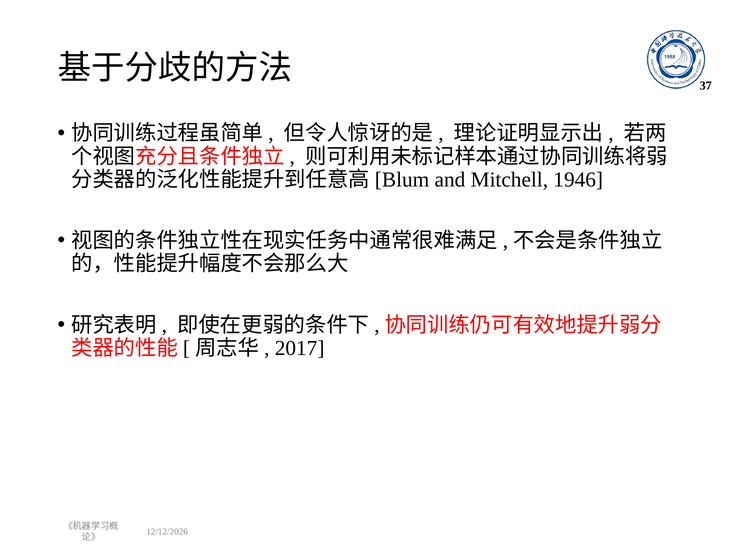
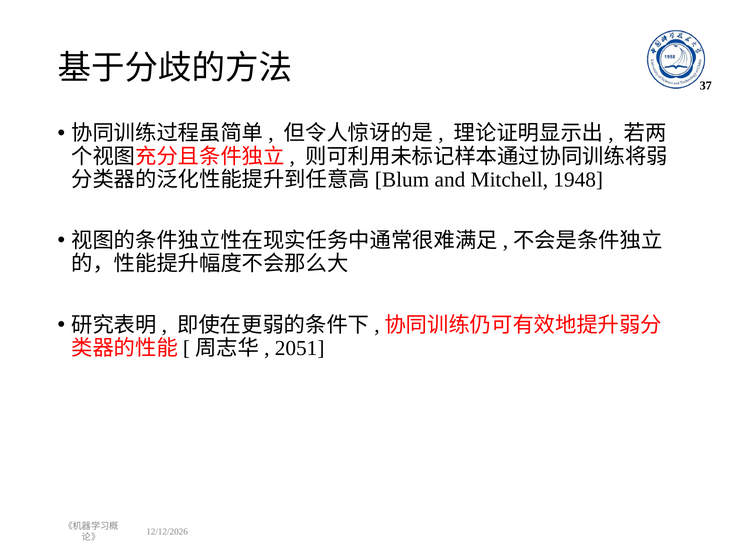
1946: 1946 -> 1948
2017: 2017 -> 2051
